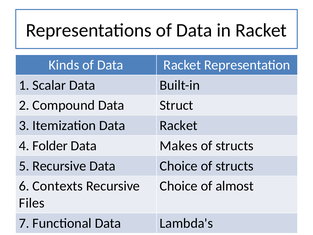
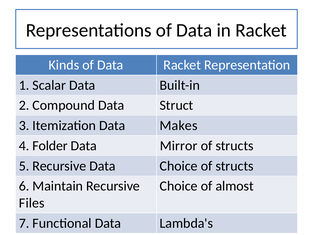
Itemization Data Racket: Racket -> Makes
Makes: Makes -> Mirror
Contexts: Contexts -> Maintain
